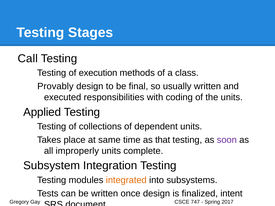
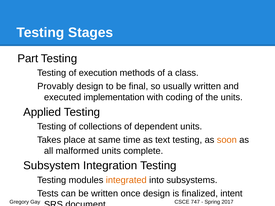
Call: Call -> Part
responsibilities: responsibilities -> implementation
that: that -> text
soon colour: purple -> orange
improperly: improperly -> malformed
